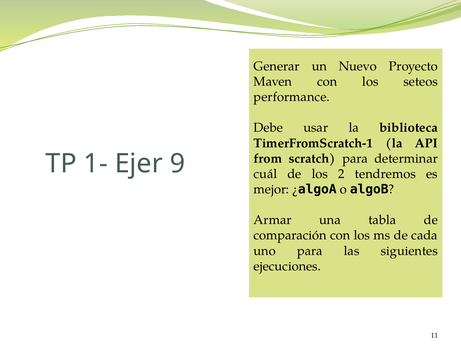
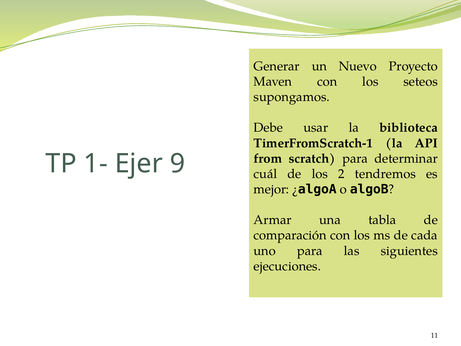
performance: performance -> supongamos
